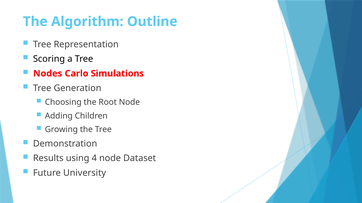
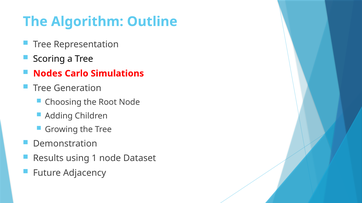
4: 4 -> 1
University: University -> Adjacency
